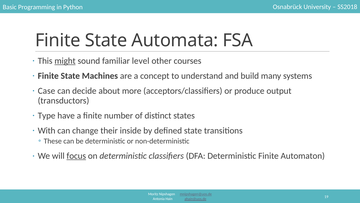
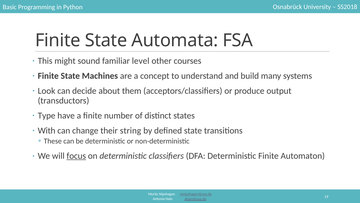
might underline: present -> none
Case: Case -> Look
more: more -> them
inside: inside -> string
